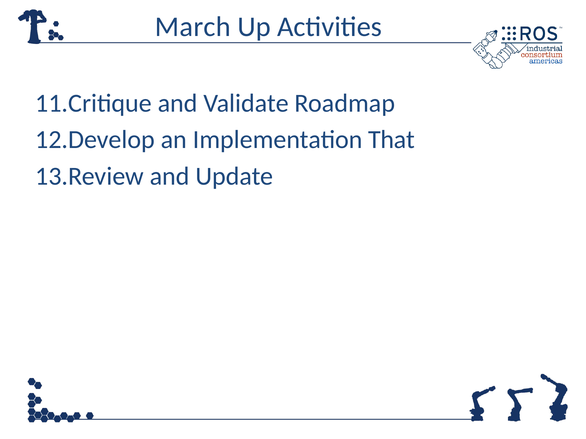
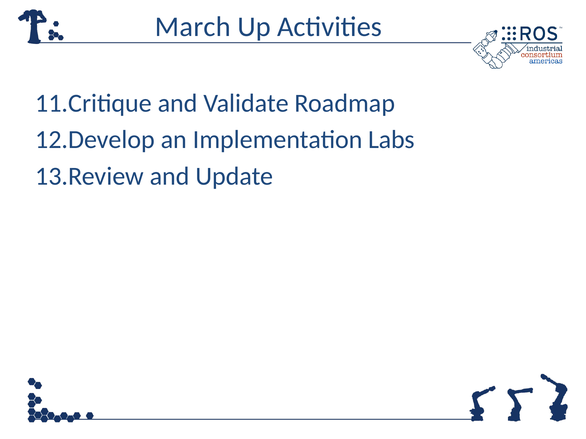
That: That -> Labs
